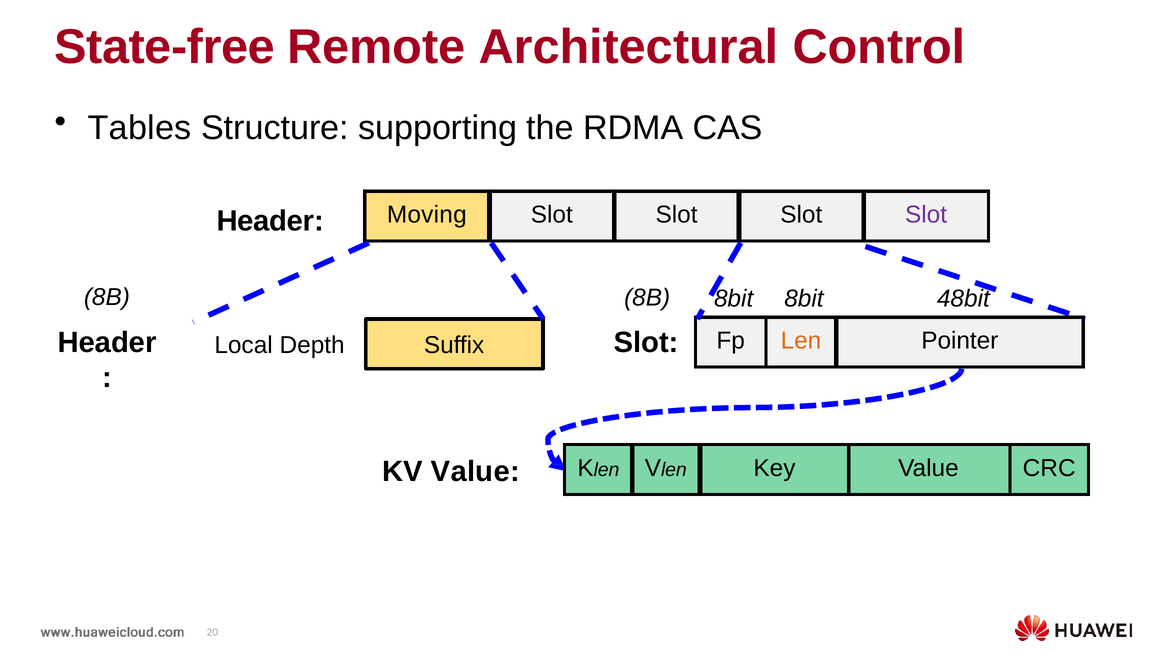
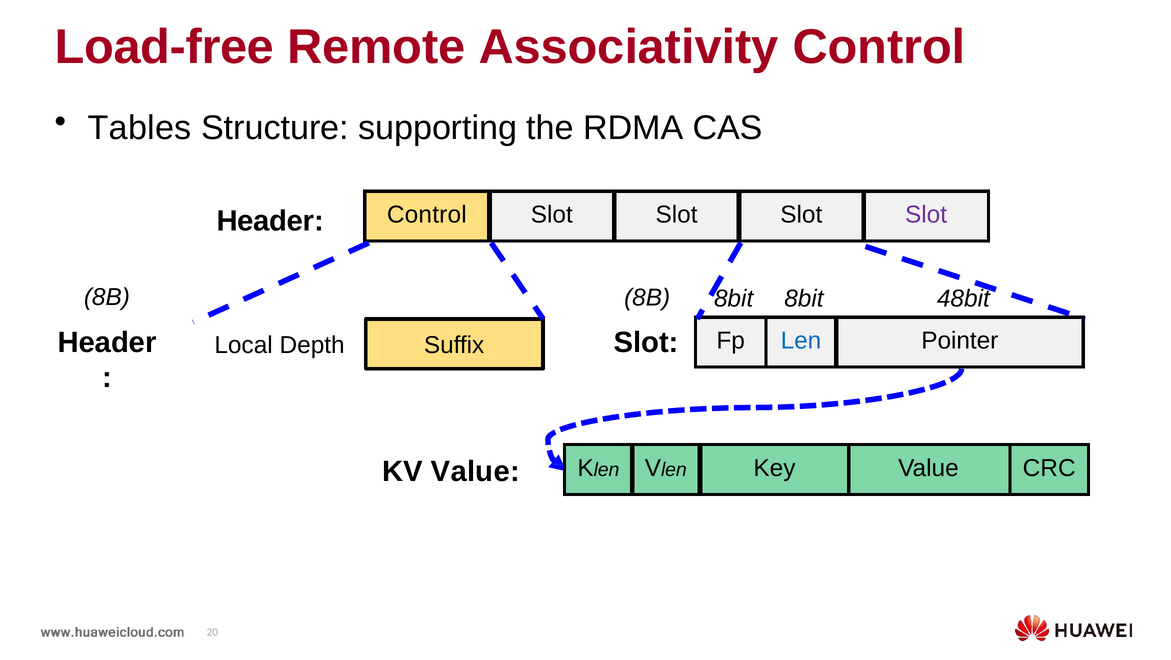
State-free: State-free -> Load-free
Architectural: Architectural -> Associativity
Moving at (427, 214): Moving -> Control
Len at (801, 340) colour: orange -> blue
